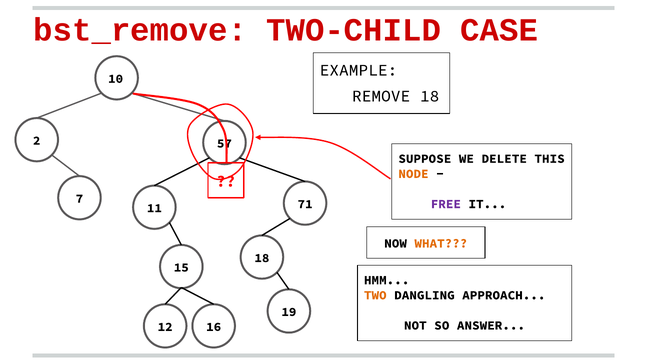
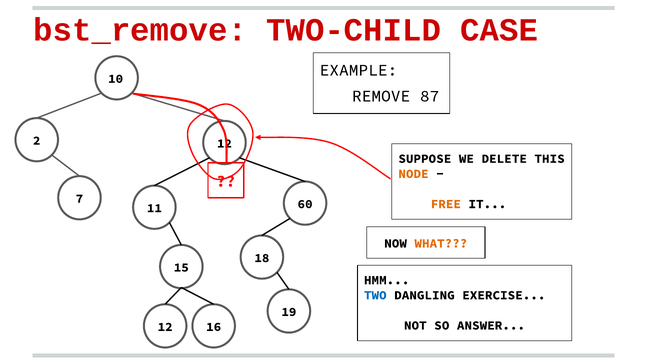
REMOVE 18: 18 -> 87
2 57: 57 -> 12
71: 71 -> 60
FREE colour: purple -> orange
TWO colour: orange -> blue
APPROACH: APPROACH -> EXERCISE
